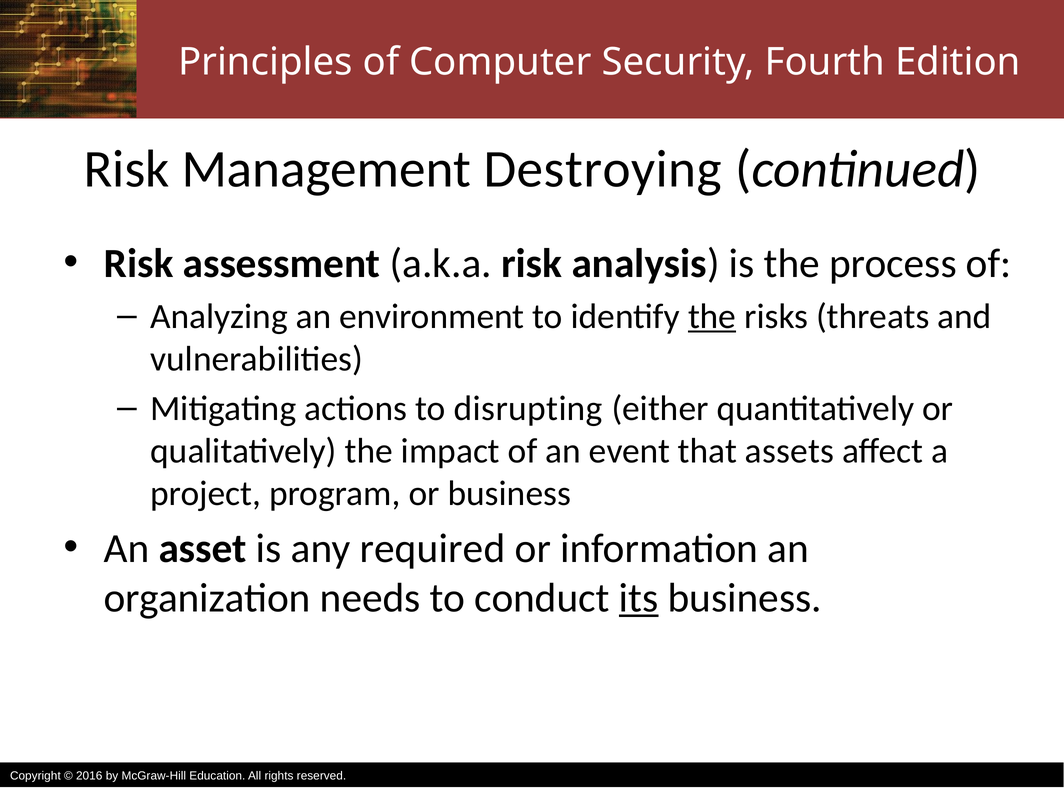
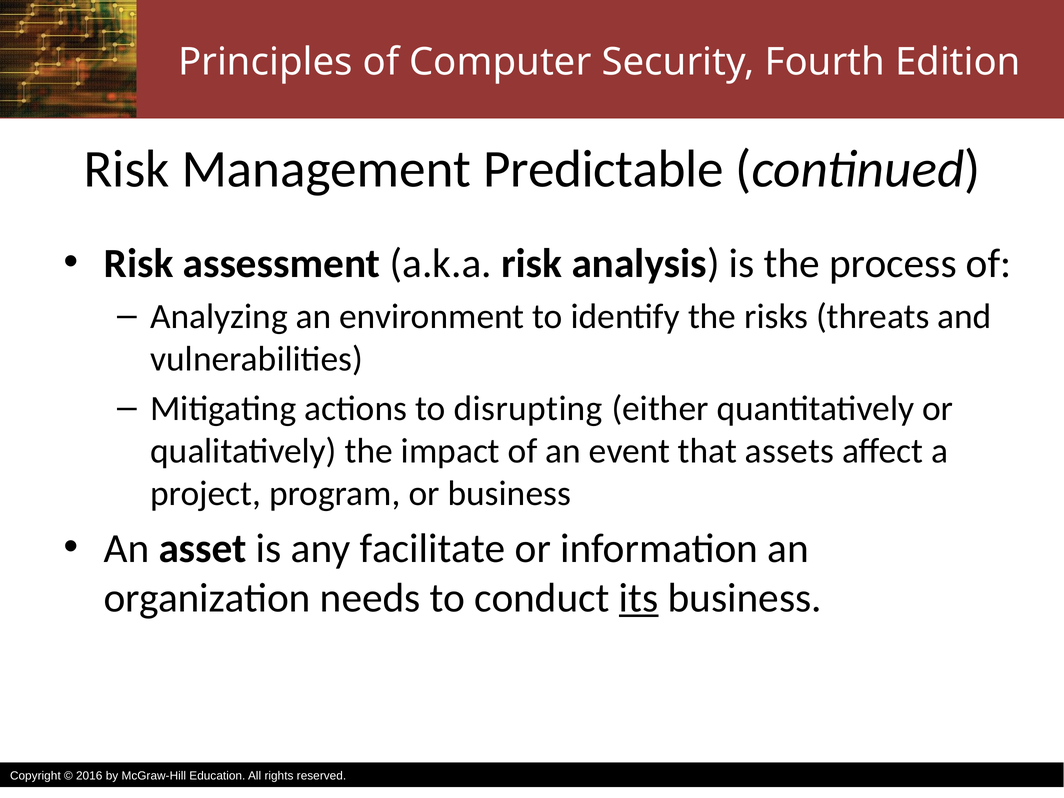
Destroying: Destroying -> Predictable
the at (712, 316) underline: present -> none
required: required -> facilitate
